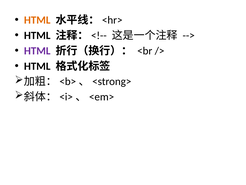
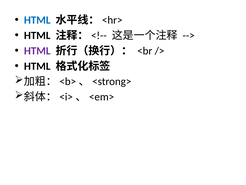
HTML at (37, 20) colour: orange -> blue
